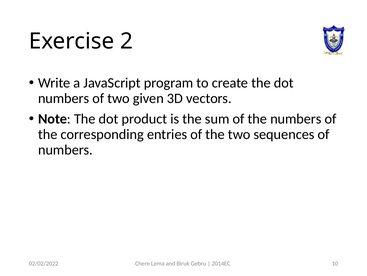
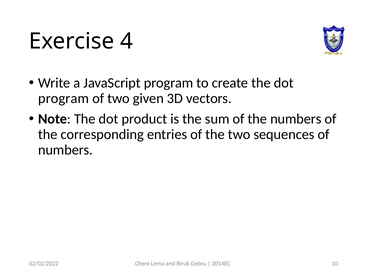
2: 2 -> 4
numbers at (64, 98): numbers -> program
